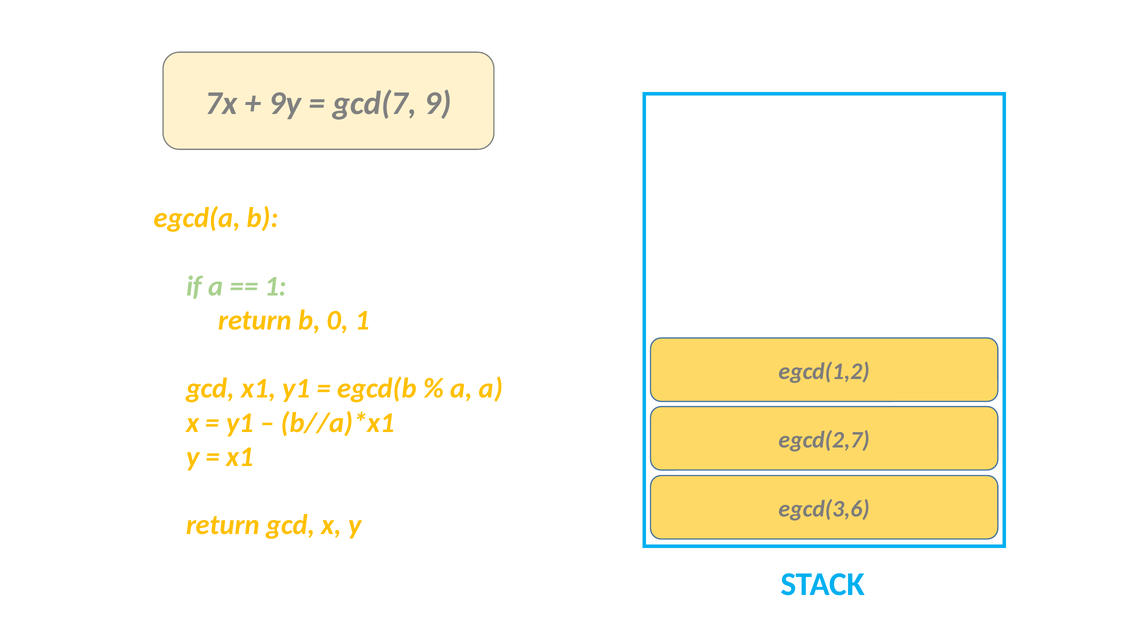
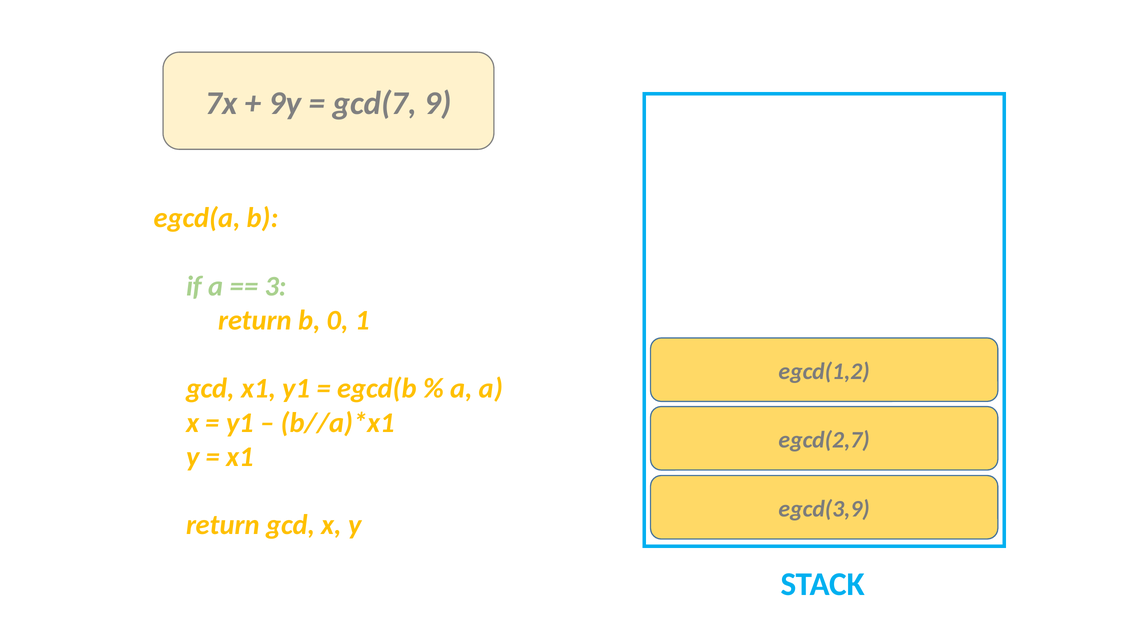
1 at (276, 286): 1 -> 3
egcd(3,6: egcd(3,6 -> egcd(3,9
